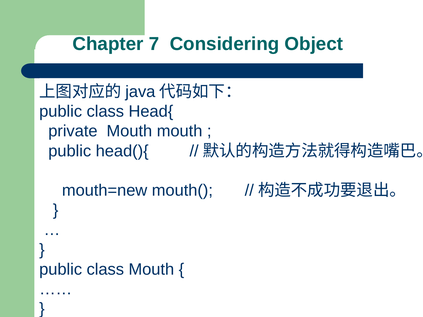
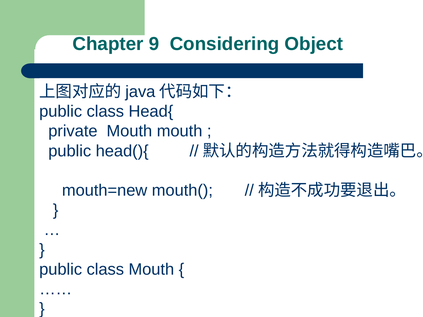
7: 7 -> 9
